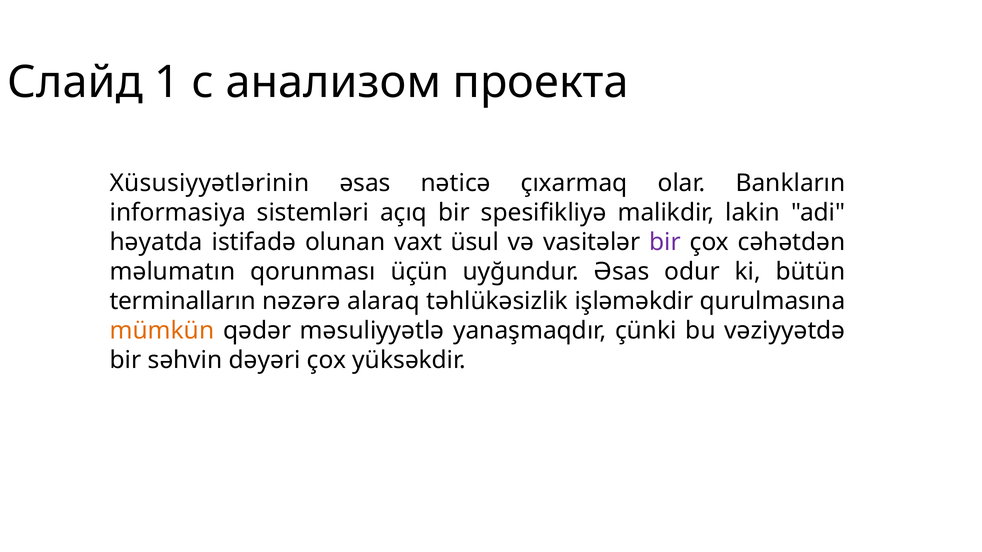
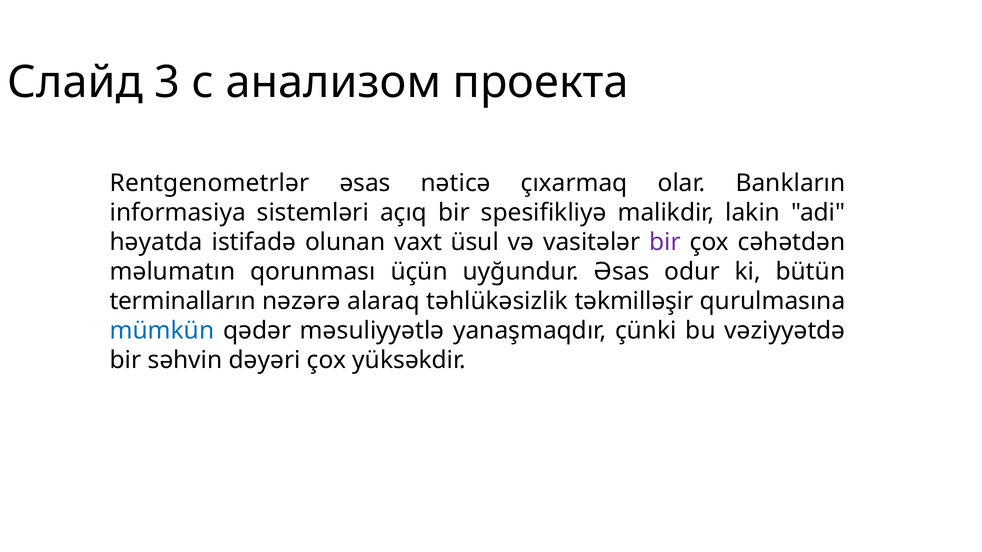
1: 1 -> 3
Xüsusiyyətlərinin: Xüsusiyyətlərinin -> Rentgenometrlər
işləməkdir: işləməkdir -> təkmilləşir
mümkün colour: orange -> blue
